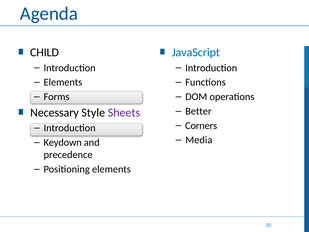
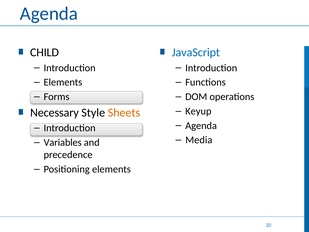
Better: Better -> Keyup
Sheets colour: purple -> orange
Corners at (201, 125): Corners -> Agenda
Keydown: Keydown -> Variables
